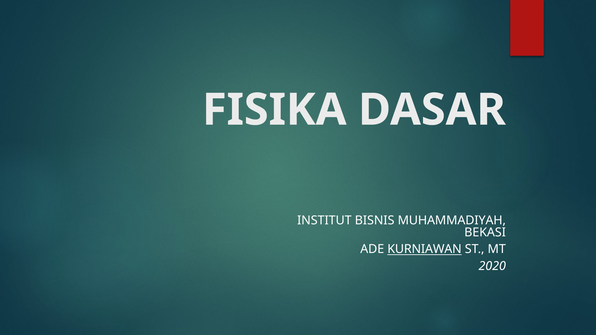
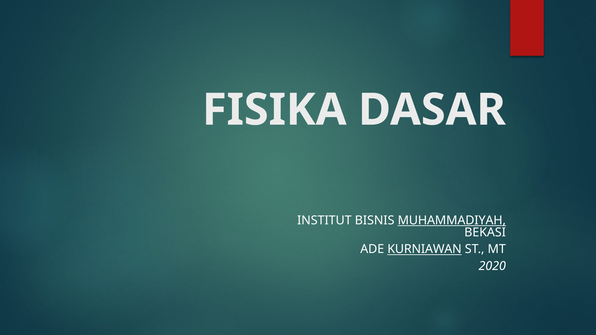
MUHAMMADIYAH underline: none -> present
